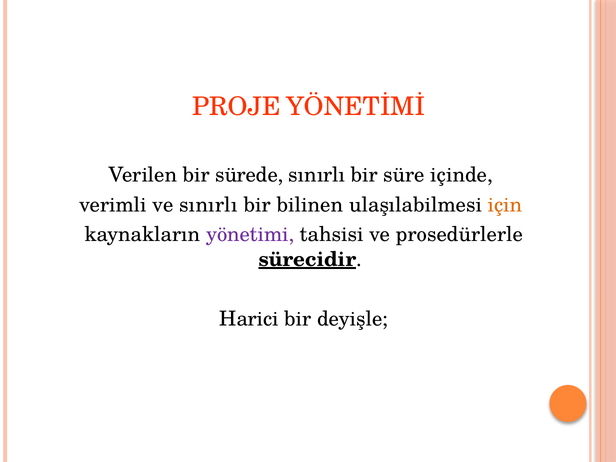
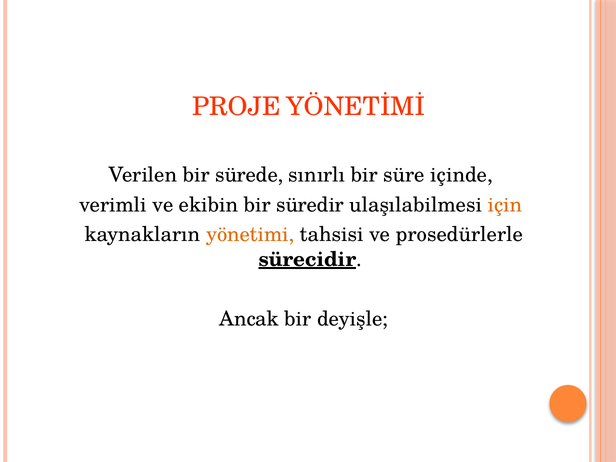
ve sınırlı: sınırlı -> ekibin
bilinen: bilinen -> süredir
yönetimi colour: purple -> orange
Harici: Harici -> Ancak
